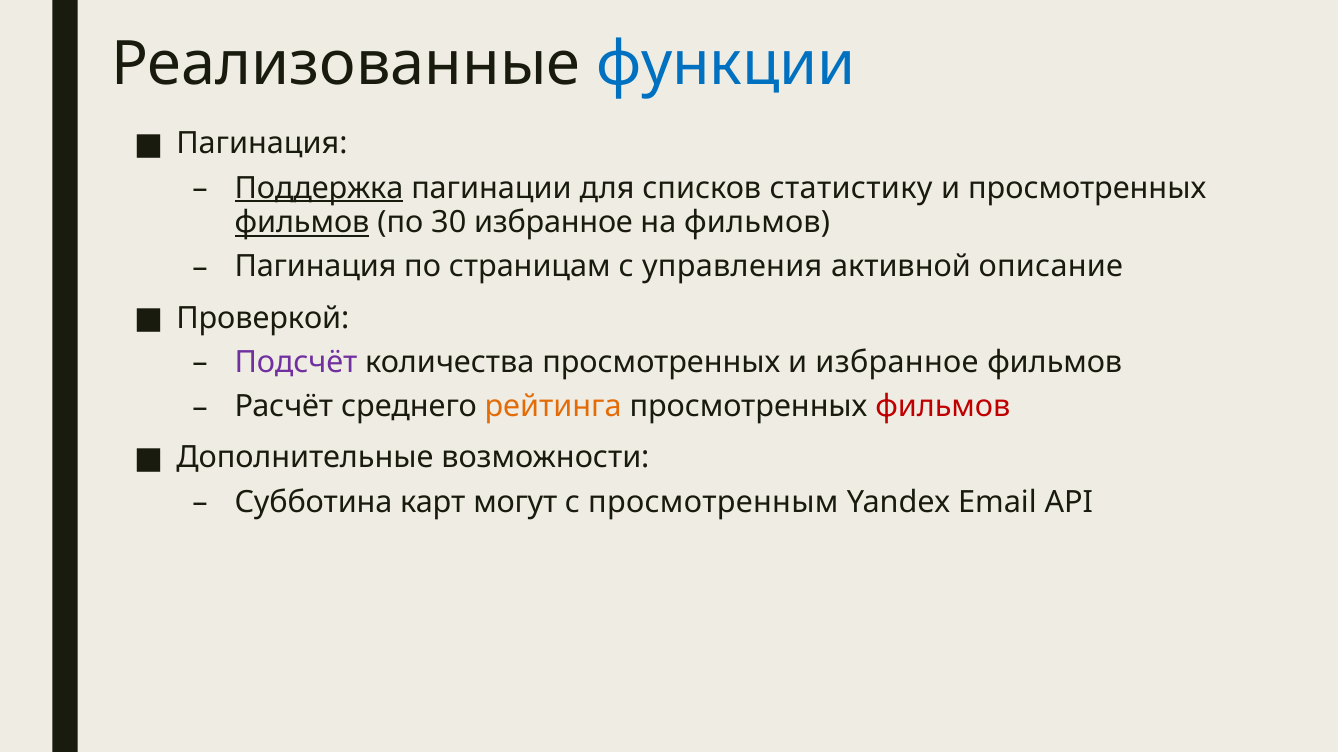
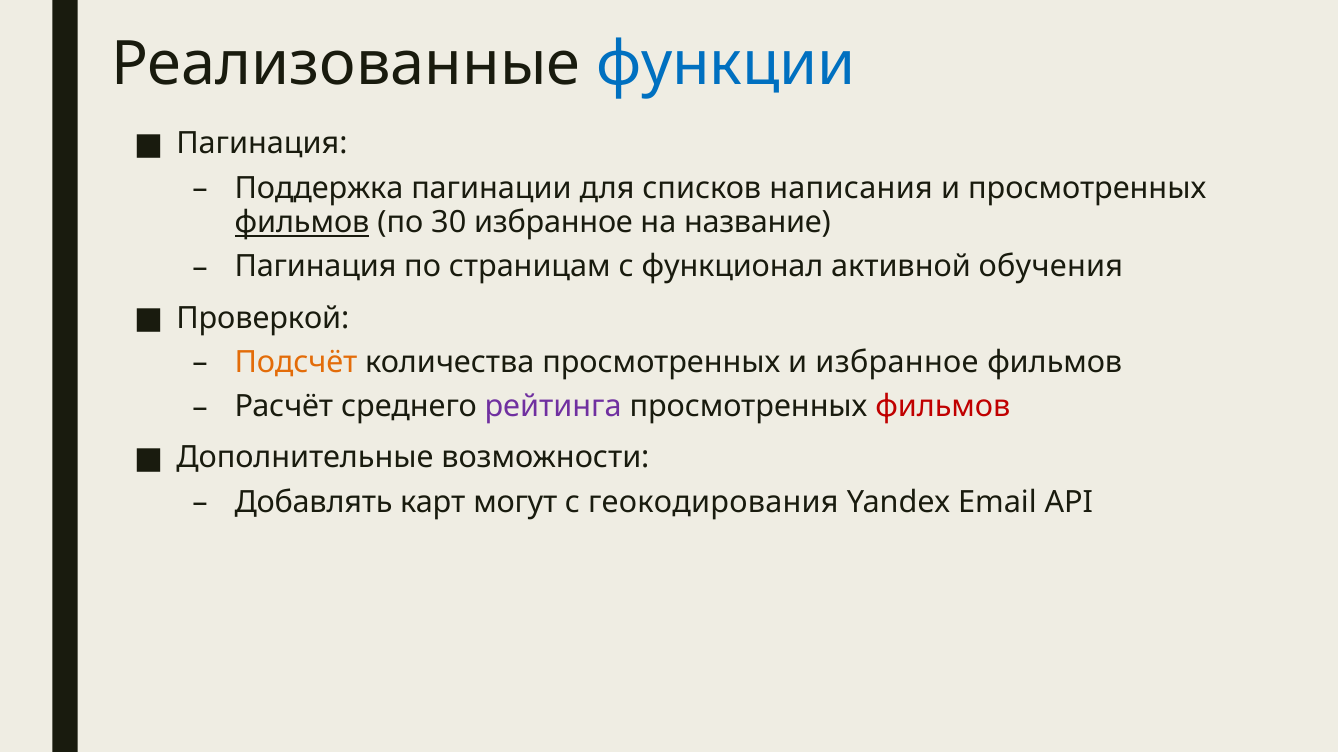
Поддержка underline: present -> none
статистику: статистику -> написания
на фильмов: фильмов -> название
управления: управления -> функционал
описание: описание -> обучения
Подсчёт colour: purple -> orange
рейтинга colour: orange -> purple
Субботина: Субботина -> Добавлять
просмотренным: просмотренным -> геокодирования
